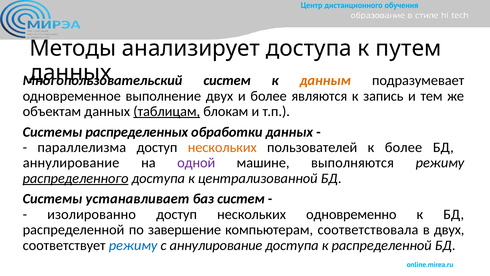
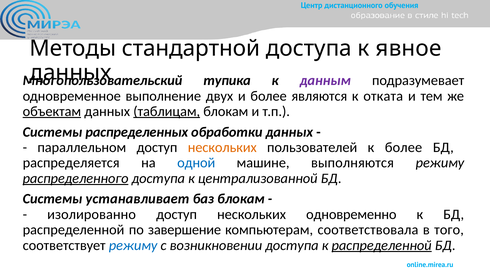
анализирует: анализирует -> стандартной
путем: путем -> явное
систем at (227, 80): систем -> тупика
данным colour: orange -> purple
запись: запись -> отката
объектам underline: none -> present
параллелизма: параллелизма -> параллельном
аннулирование at (71, 163): аннулирование -> распределяется
одной colour: purple -> blue
баз систем: систем -> блокам
в двух: двух -> того
с аннулирование: аннулирование -> возникновении
распределенной at (382, 245) underline: none -> present
